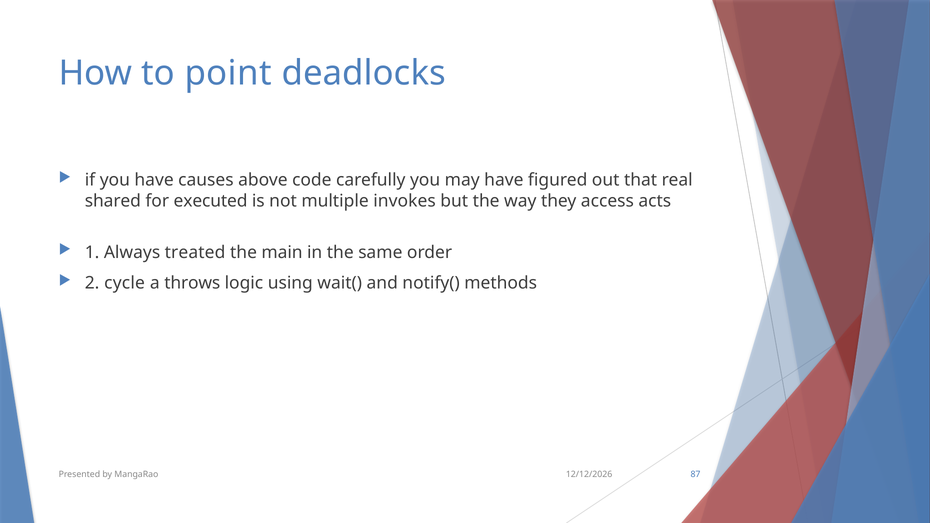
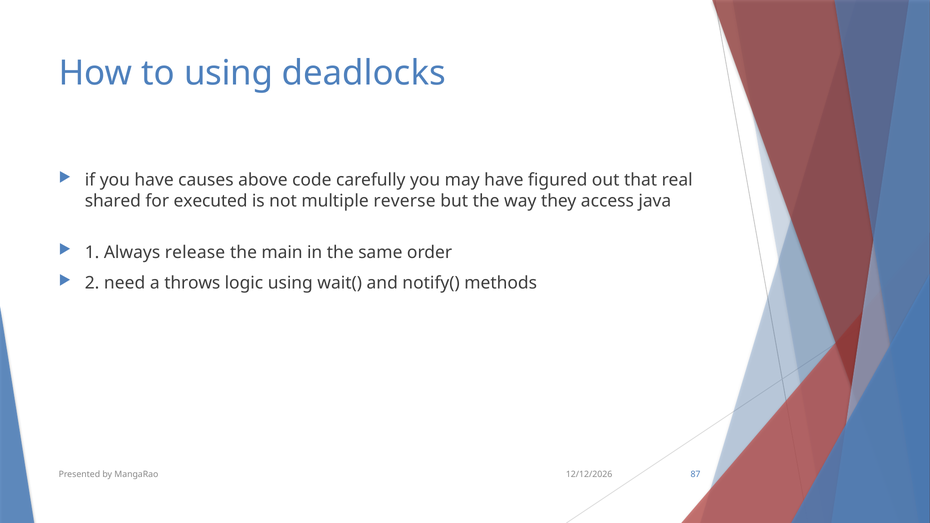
to point: point -> using
invokes: invokes -> reverse
acts: acts -> java
treated: treated -> release
cycle: cycle -> need
